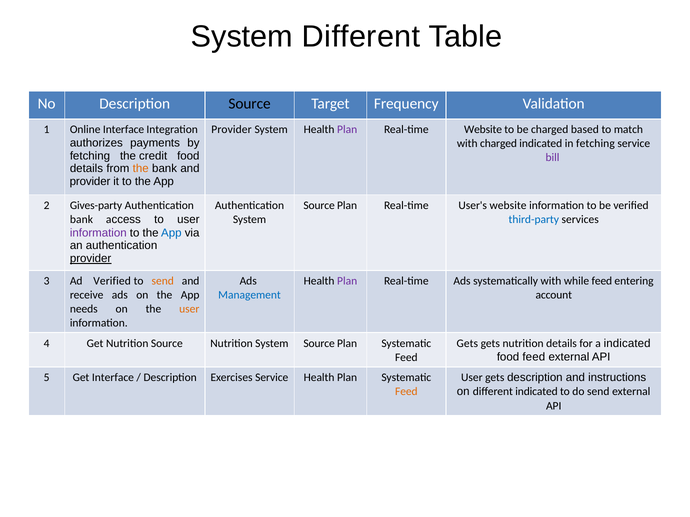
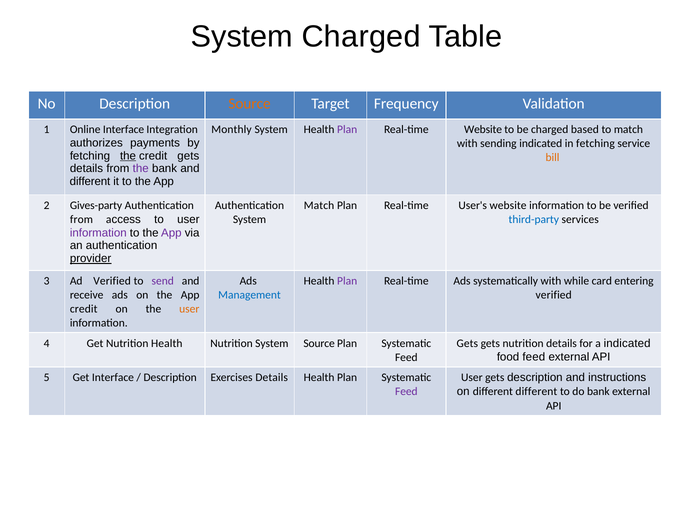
System Different: Different -> Charged
Source at (250, 104) colour: black -> orange
Provider at (232, 130): Provider -> Monthly
with charged: charged -> sending
the at (128, 156) underline: none -> present
credit food: food -> gets
bill colour: purple -> orange
the at (141, 169) colour: orange -> purple
provider at (90, 182): provider -> different
Source at (319, 205): Source -> Match
bank at (81, 220): bank -> from
App at (171, 233) colour: blue -> purple
send at (163, 281) colour: orange -> purple
while feed: feed -> card
account at (554, 295): account -> verified
needs at (84, 309): needs -> credit
Nutrition Source: Source -> Health
Exercises Service: Service -> Details
different indicated: indicated -> different
do send: send -> bank
Feed at (406, 392) colour: orange -> purple
